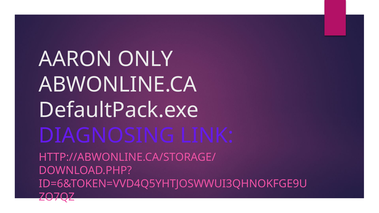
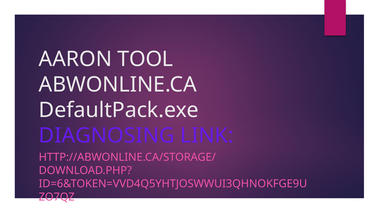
ONLY: ONLY -> TOOL
